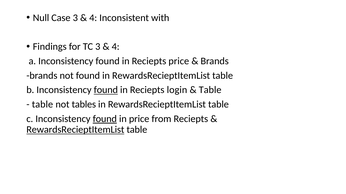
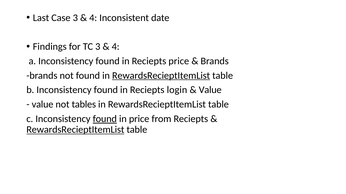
Null: Null -> Last
with: with -> date
RewardsRecieptItemList at (161, 76) underline: none -> present
found at (106, 90) underline: present -> none
Table at (210, 90): Table -> Value
table at (42, 105): table -> value
